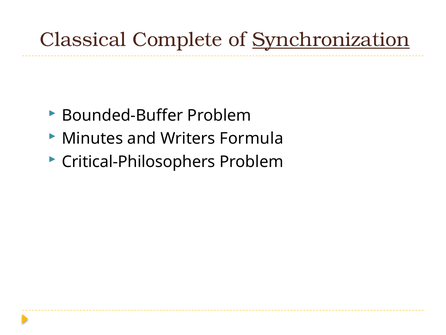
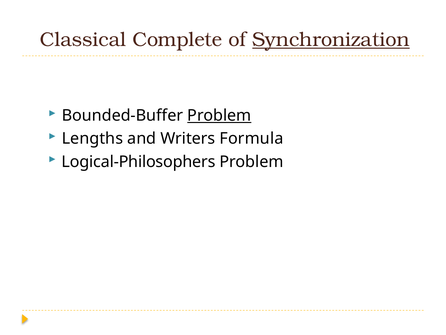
Problem at (219, 115) underline: none -> present
Minutes: Minutes -> Lengths
Critical-Philosophers: Critical-Philosophers -> Logical-Philosophers
